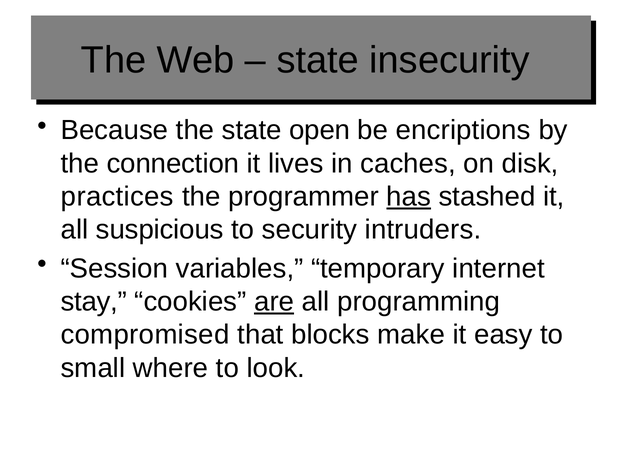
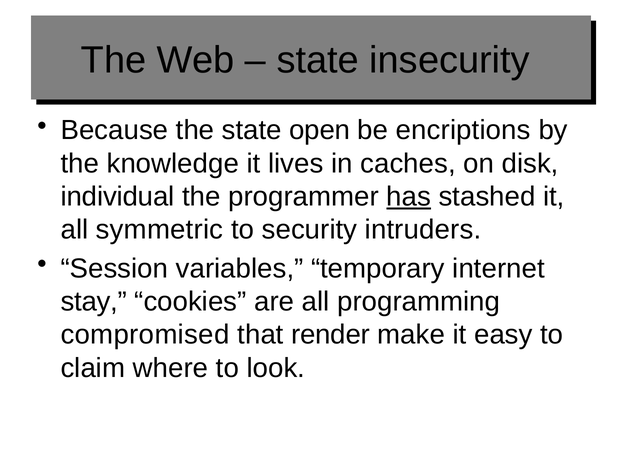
connection: connection -> knowledge
practices: practices -> individual
suspicious: suspicious -> symmetric
are underline: present -> none
blocks: blocks -> render
small: small -> claim
